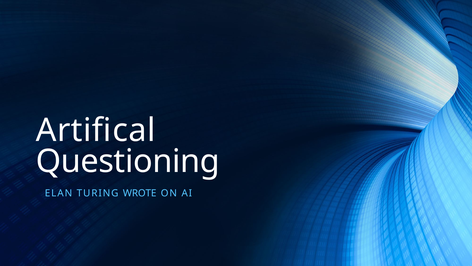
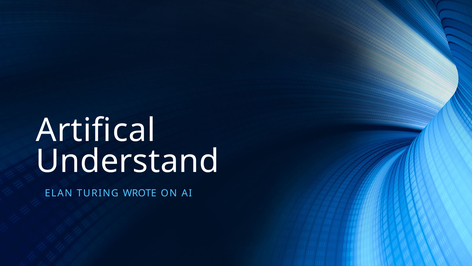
Questioning: Questioning -> Understand
